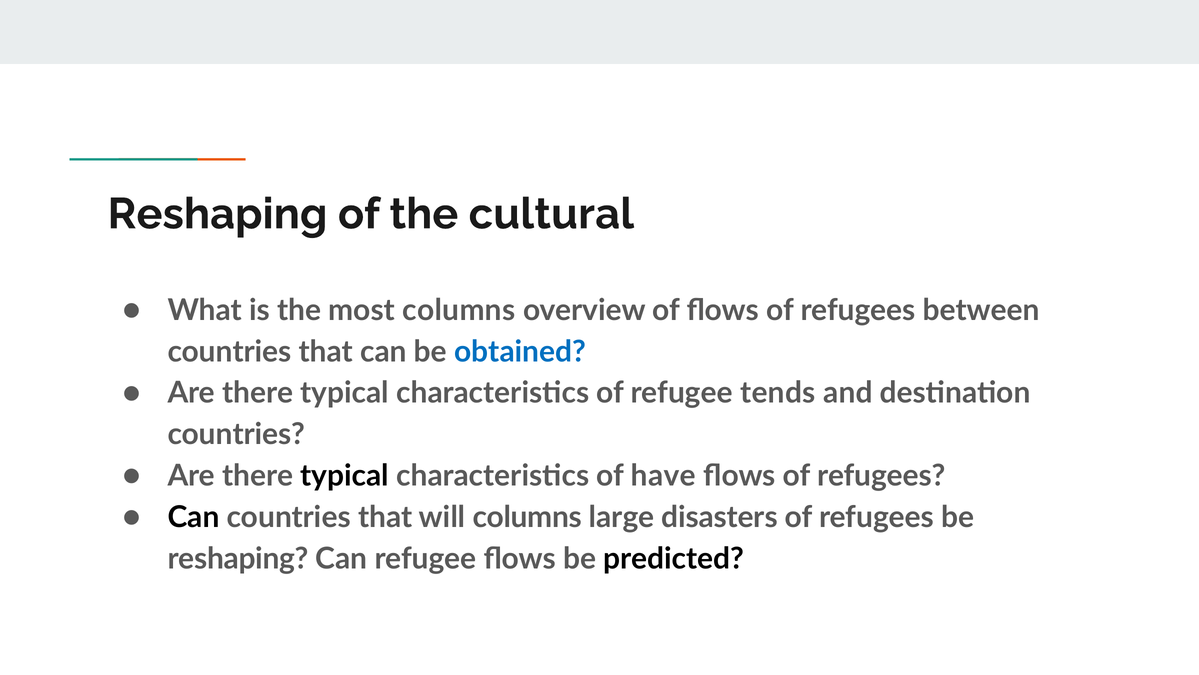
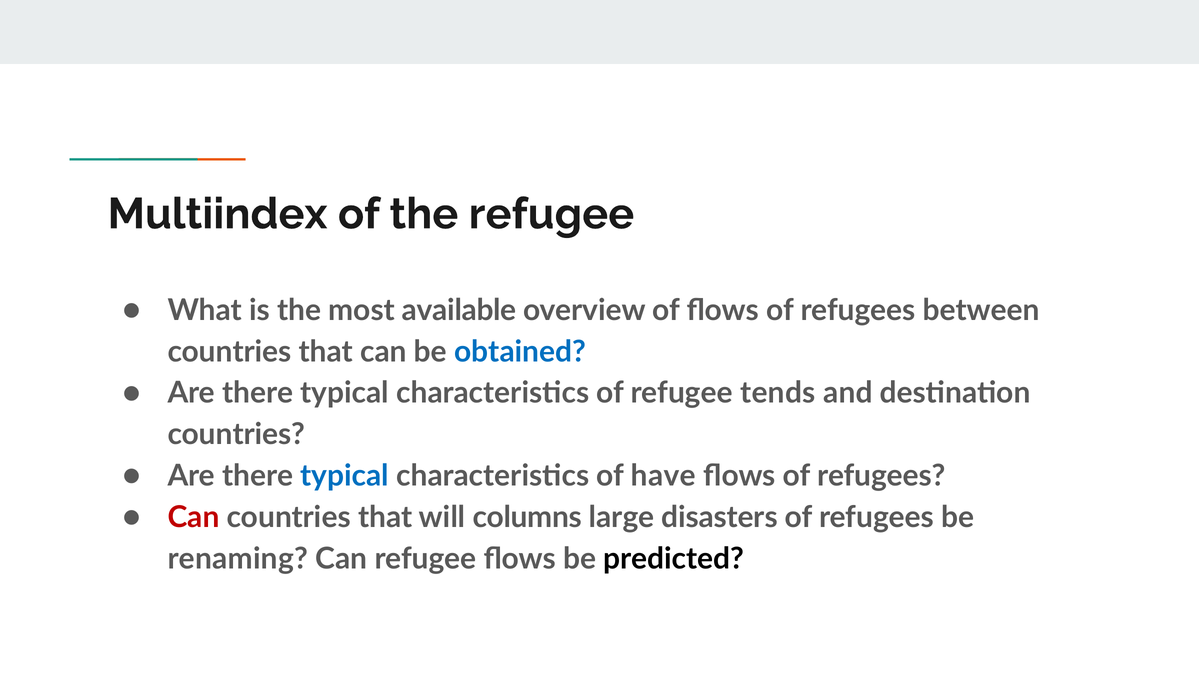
Reshaping at (217, 214): Reshaping -> Multiindex
the cultural: cultural -> refugee
most columns: columns -> available
typical at (345, 475) colour: black -> blue
Can at (194, 517) colour: black -> red
reshaping at (238, 558): reshaping -> renaming
